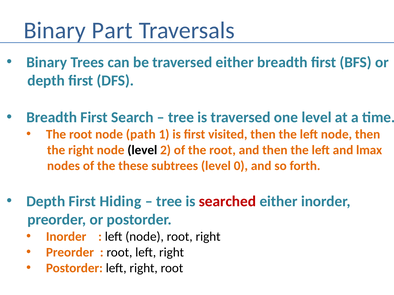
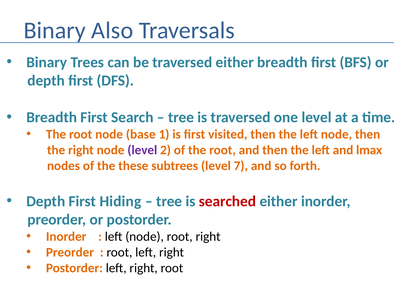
Part: Part -> Also
path: path -> base
level at (142, 150) colour: black -> purple
0: 0 -> 7
